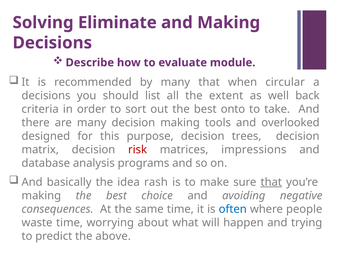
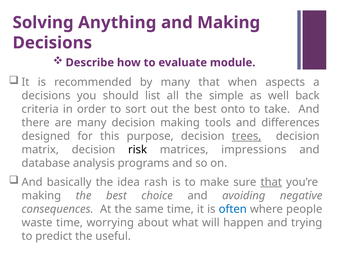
Eliminate: Eliminate -> Anything
circular: circular -> aspects
extent: extent -> simple
overlooked: overlooked -> differences
trees underline: none -> present
risk colour: red -> black
above: above -> useful
